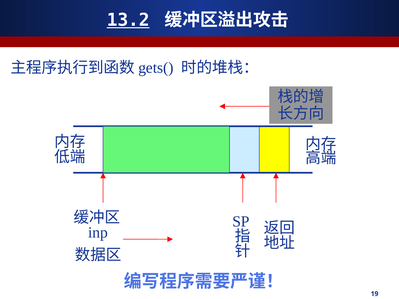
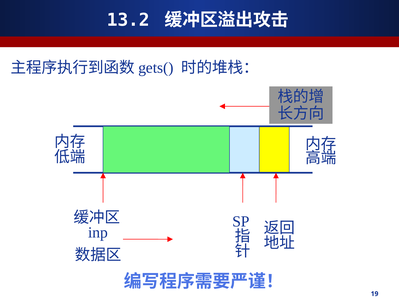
13.2 underline: present -> none
